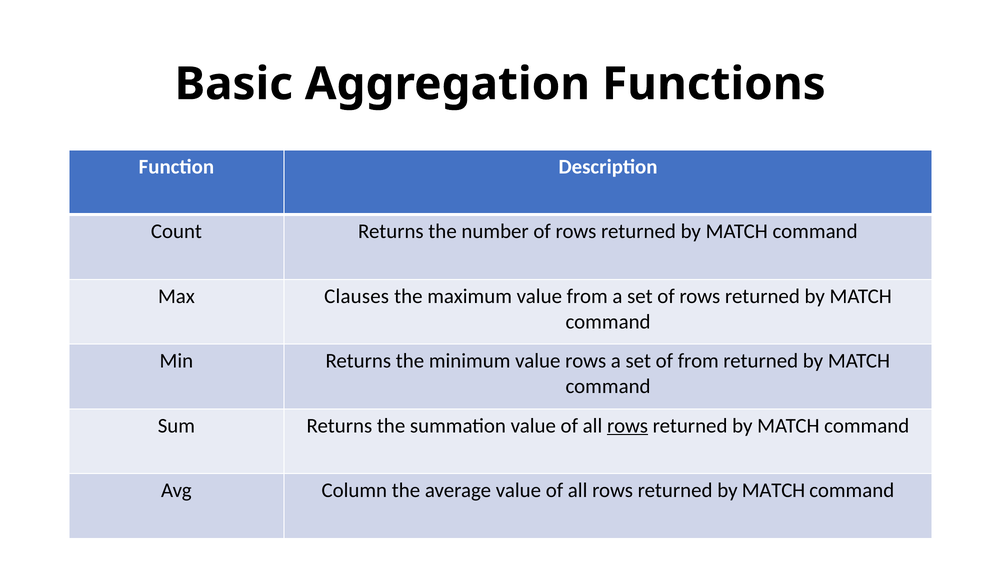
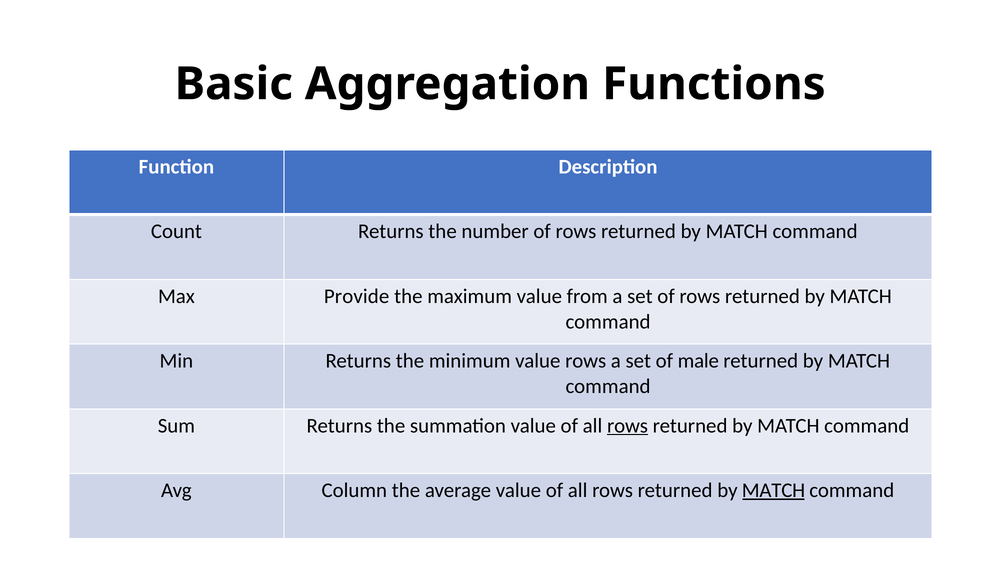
Clauses: Clauses -> Provide
of from: from -> male
MATCH at (774, 490) underline: none -> present
